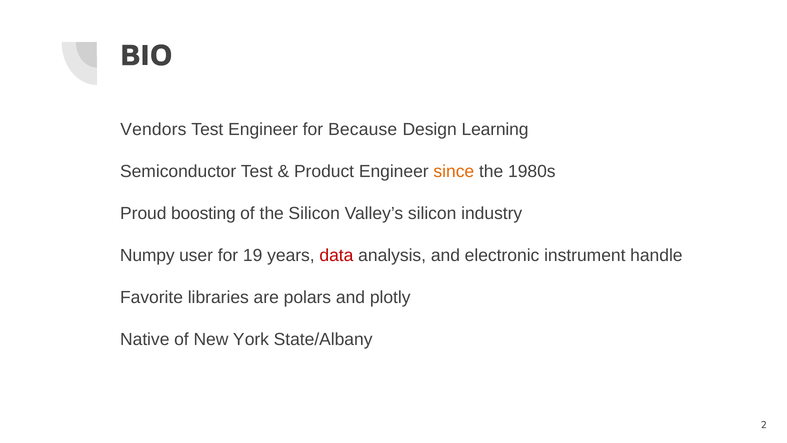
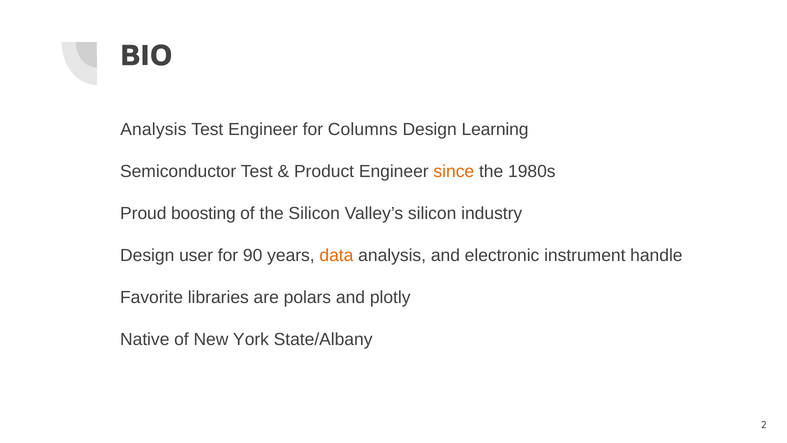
Vendors at (153, 129): Vendors -> Analysis
Because: Because -> Columns
Numpy at (147, 255): Numpy -> Design
19: 19 -> 90
data colour: red -> orange
